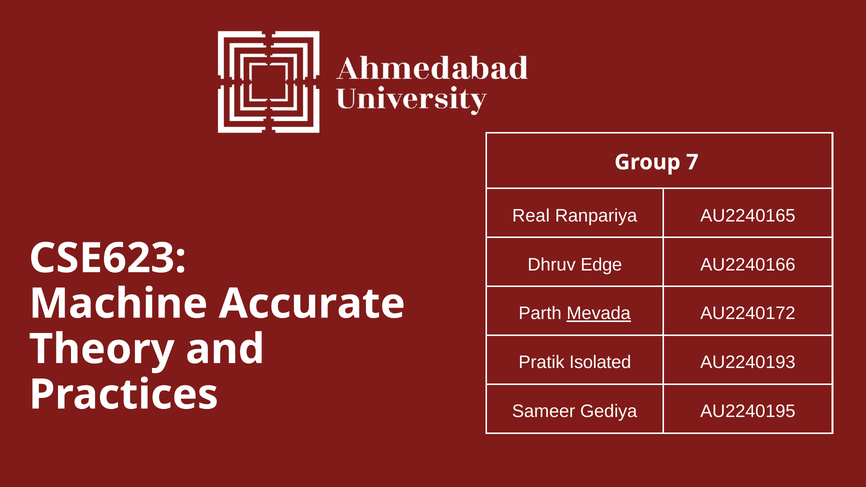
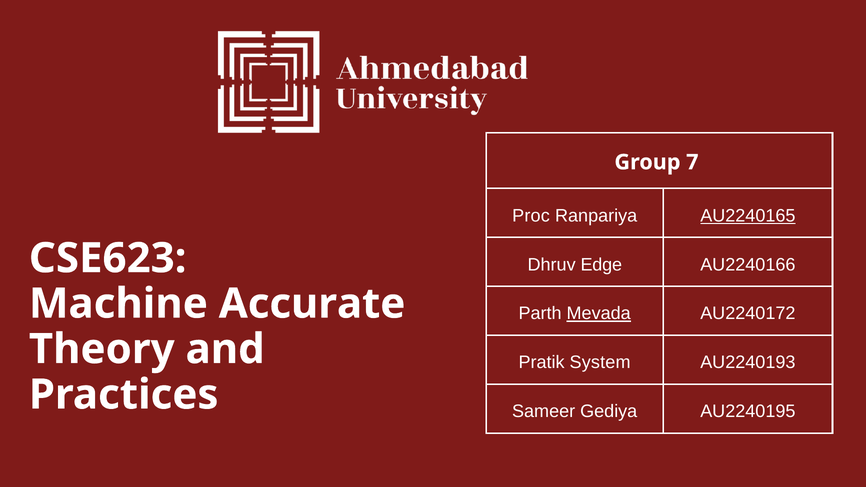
Real: Real -> Proc
AU2240165 underline: none -> present
Isolated: Isolated -> System
